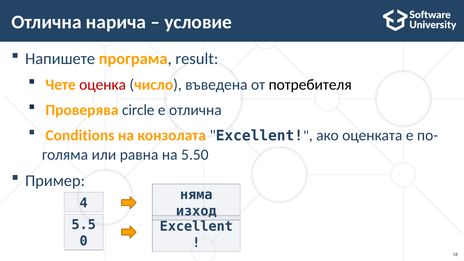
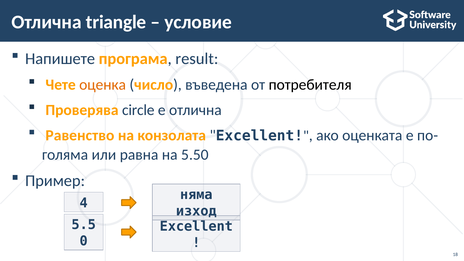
нарича: нарича -> triangle
оценка colour: red -> orange
Conditions: Conditions -> Равенство
